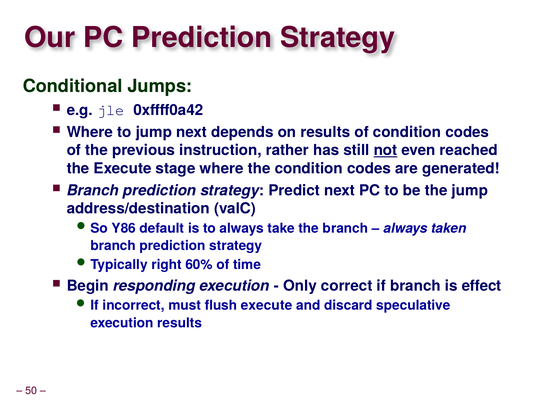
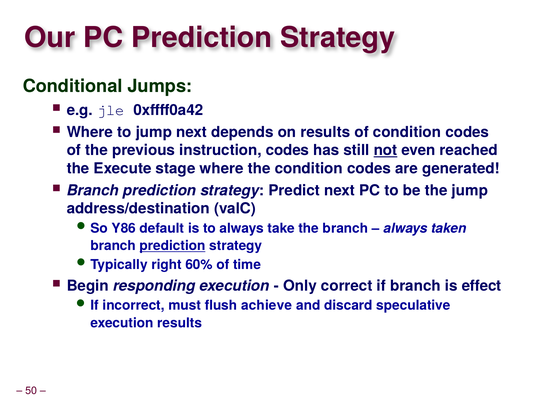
instruction rather: rather -> codes
prediction at (173, 246) underline: none -> present
flush execute: execute -> achieve
